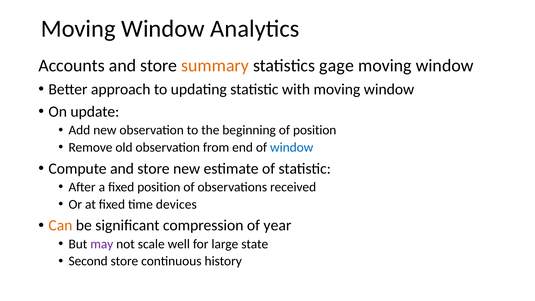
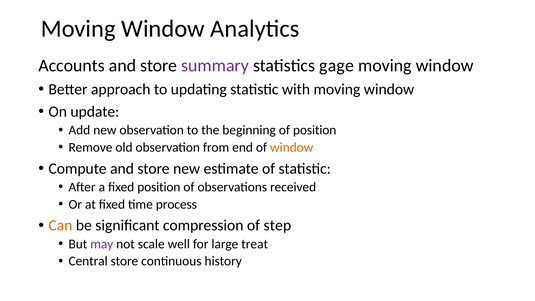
summary colour: orange -> purple
window at (292, 147) colour: blue -> orange
devices: devices -> process
year: year -> step
state: state -> treat
Second: Second -> Central
